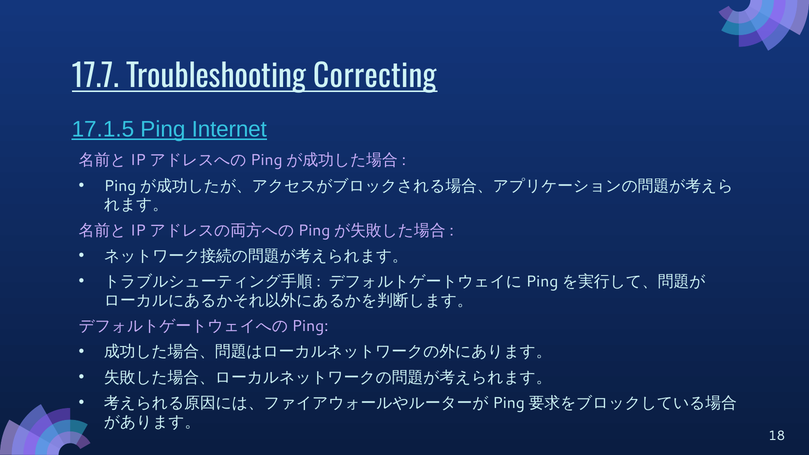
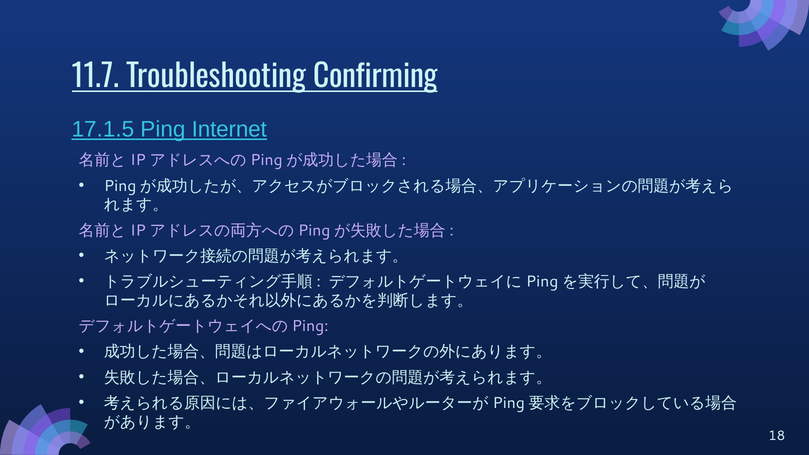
17.7: 17.7 -> 11.7
Correcting: Correcting -> Confirming
